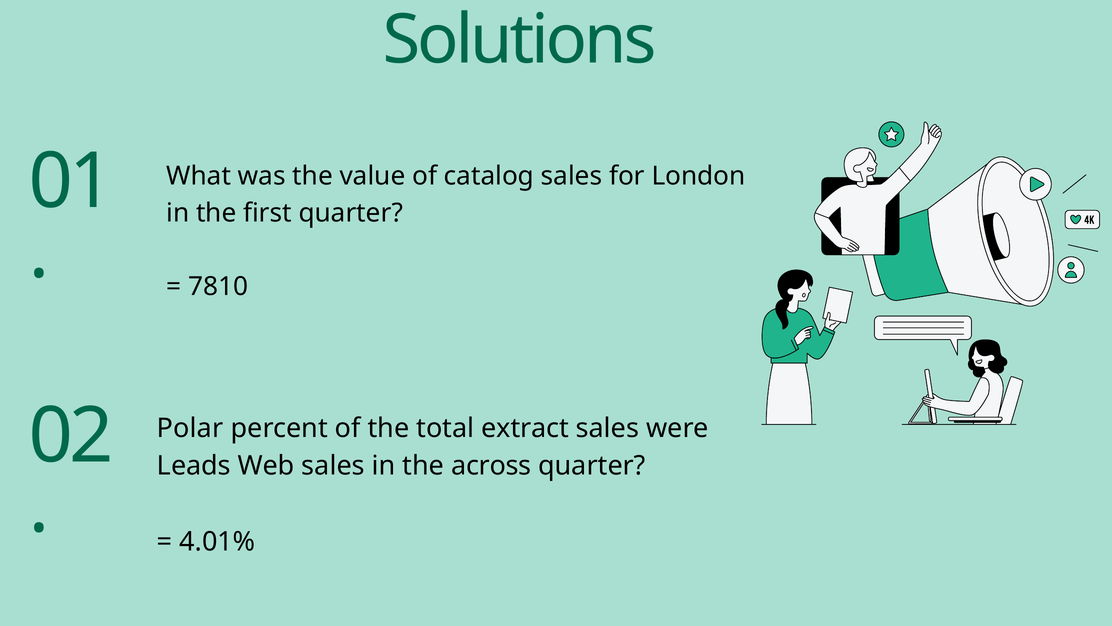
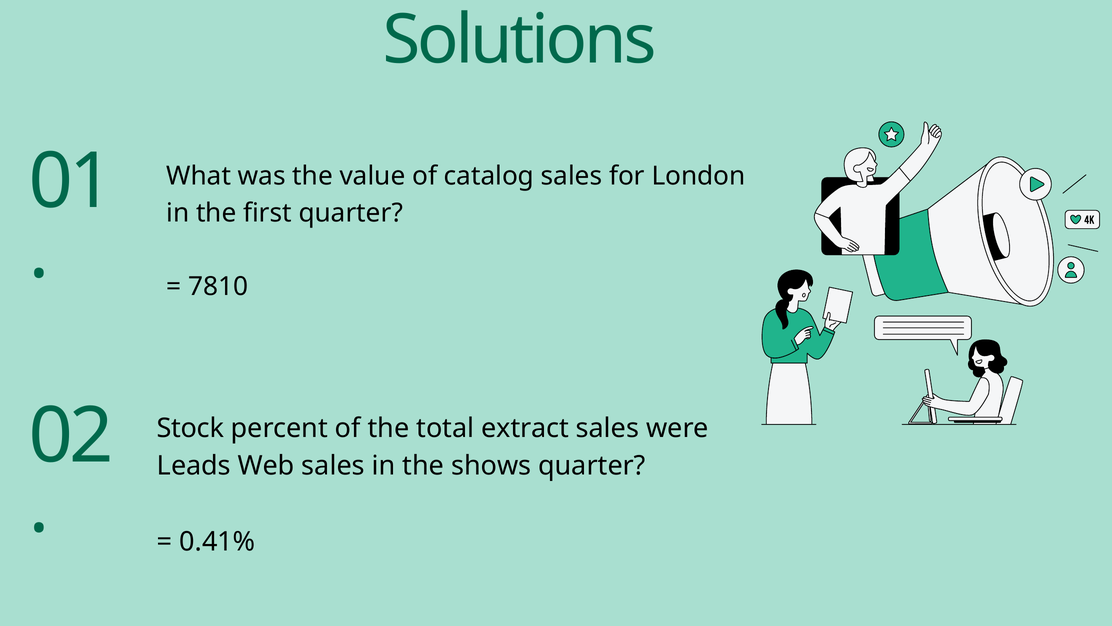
Polar: Polar -> Stock
across: across -> shows
4.01%: 4.01% -> 0.41%
